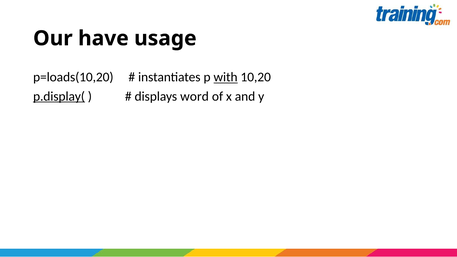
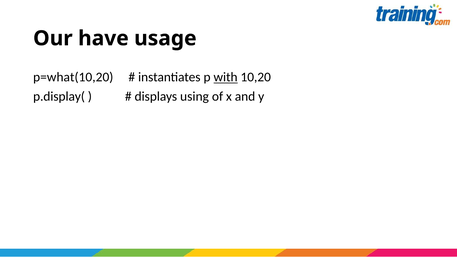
p=loads(10,20: p=loads(10,20 -> p=what(10,20
p.display( underline: present -> none
word: word -> using
